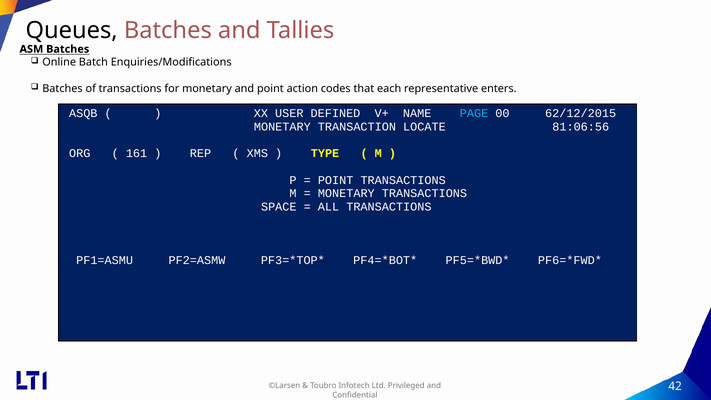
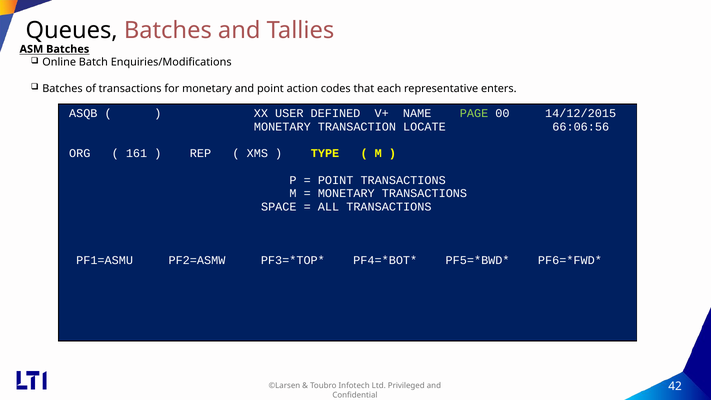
PAGE colour: light blue -> light green
62/12/2015: 62/12/2015 -> 14/12/2015
81:06:56: 81:06:56 -> 66:06:56
